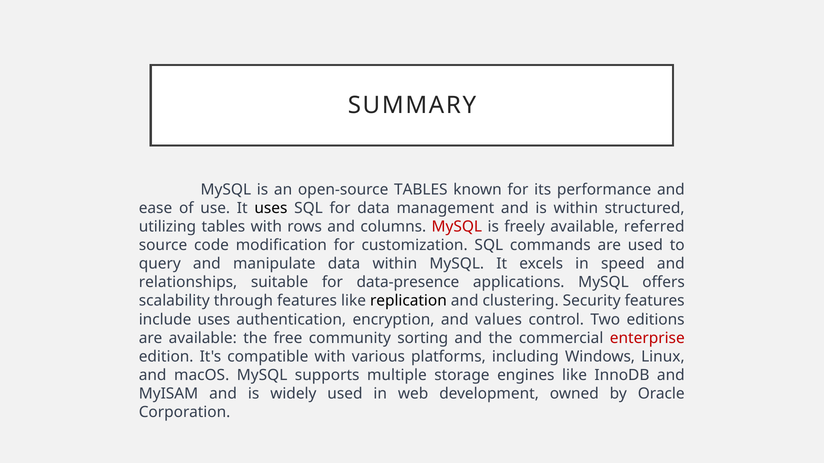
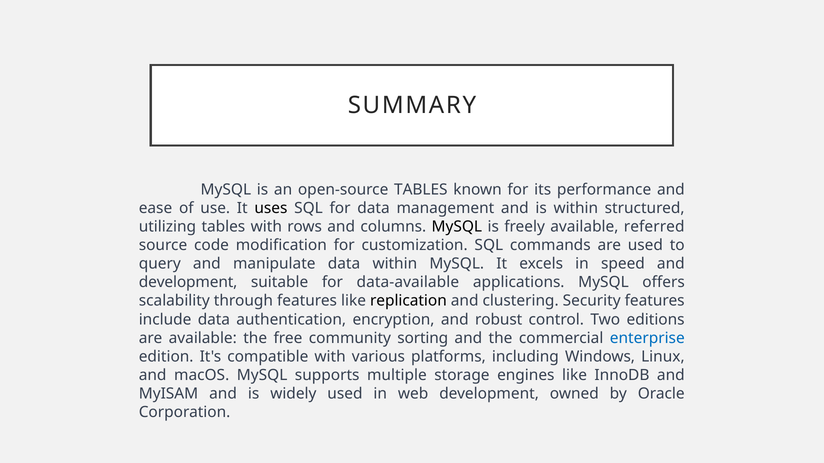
MySQL at (457, 227) colour: red -> black
relationships at (188, 283): relationships -> development
data-presence: data-presence -> data-available
include uses: uses -> data
values: values -> robust
enterprise colour: red -> blue
